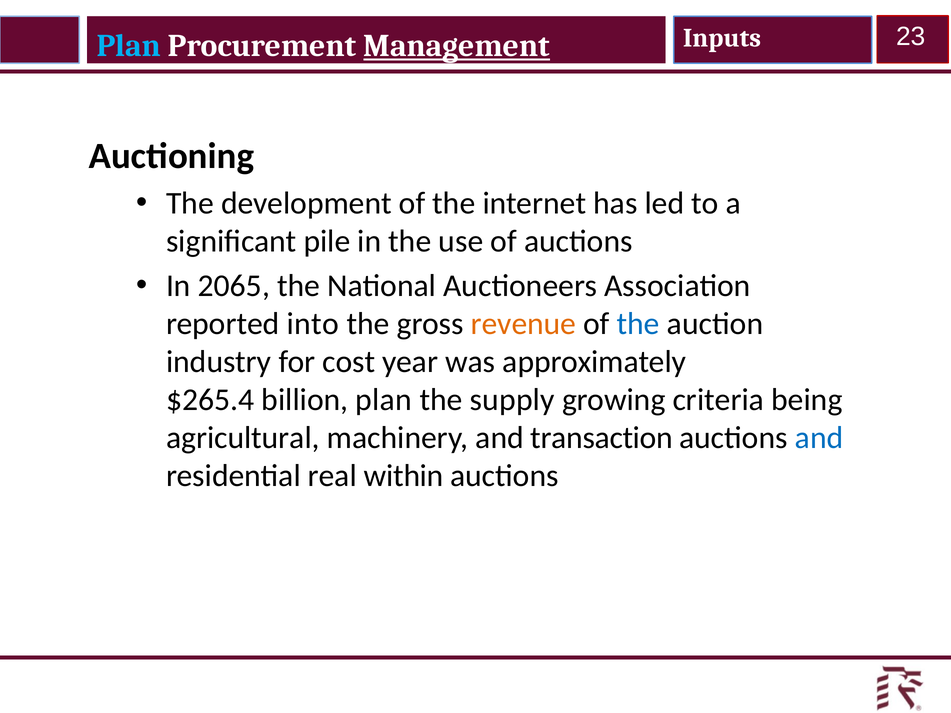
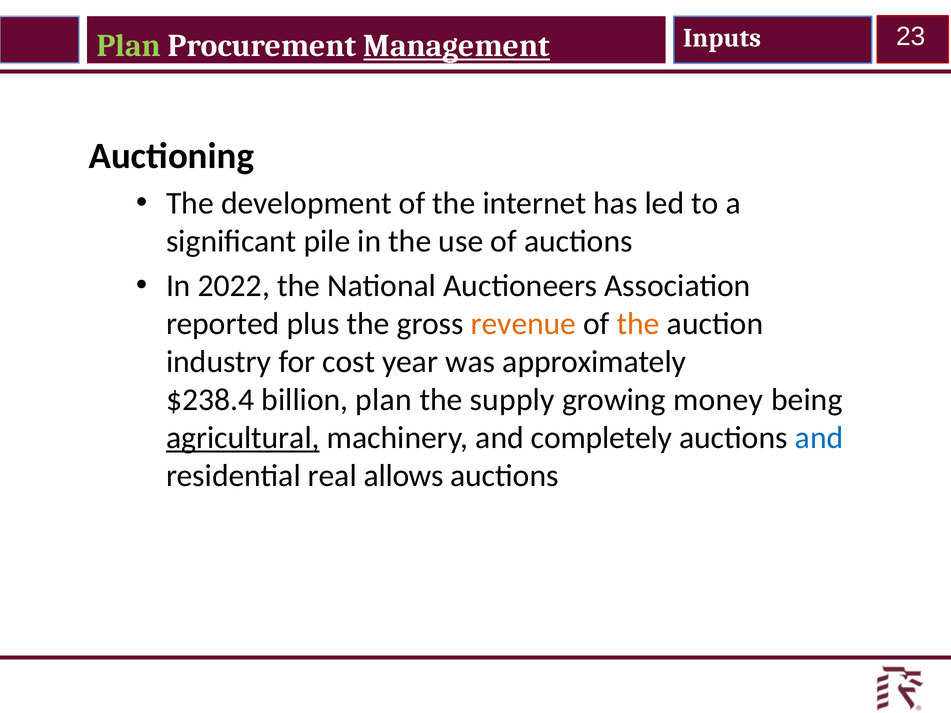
Plan at (129, 46) colour: light blue -> light green
2065: 2065 -> 2022
into: into -> plus
the at (638, 324) colour: blue -> orange
$265.4: $265.4 -> $238.4
criteria: criteria -> money
agricultural underline: none -> present
transaction: transaction -> completely
within: within -> allows
